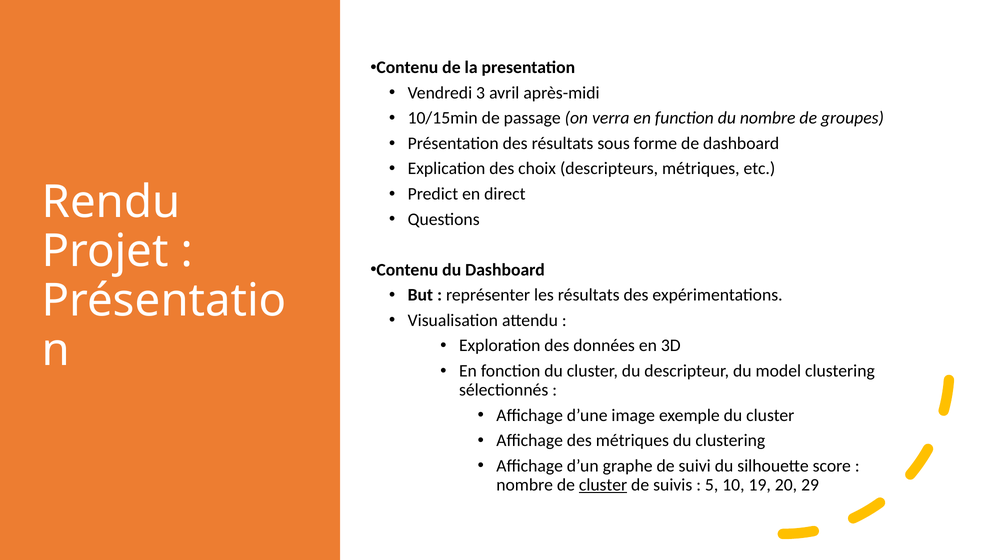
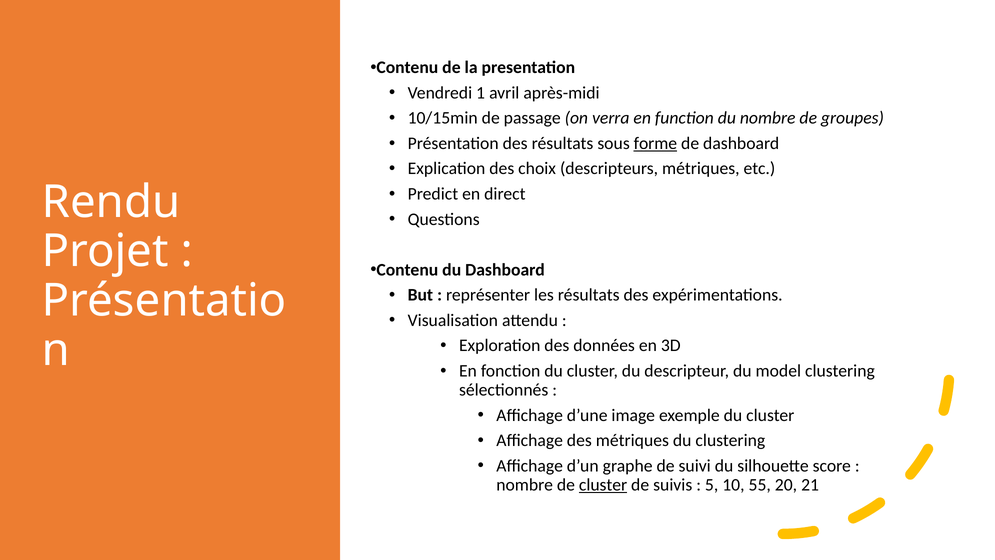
3: 3 -> 1
forme underline: none -> present
19: 19 -> 55
29: 29 -> 21
